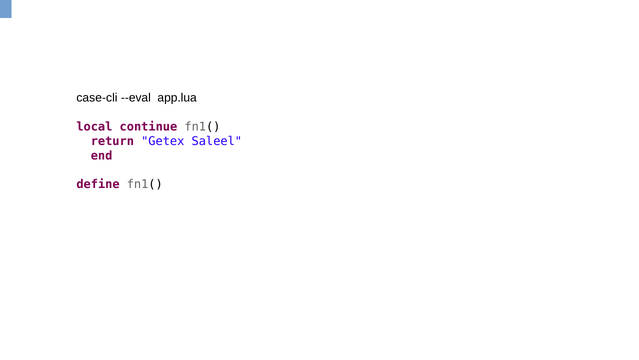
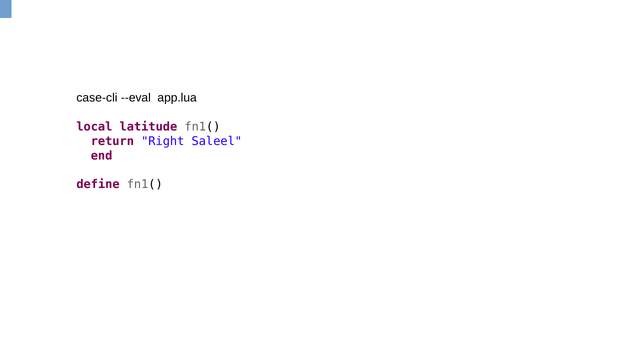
continue: continue -> latitude
Getex: Getex -> Right
